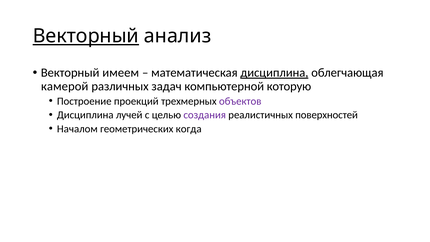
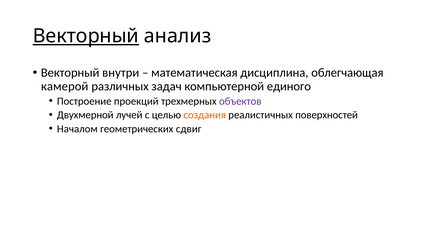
имеем: имеем -> внутри
дисциплина at (274, 73) underline: present -> none
которую: которую -> единого
Дисциплина at (85, 115): Дисциплина -> Двухмерной
создания colour: purple -> orange
когда: когда -> сдвиг
